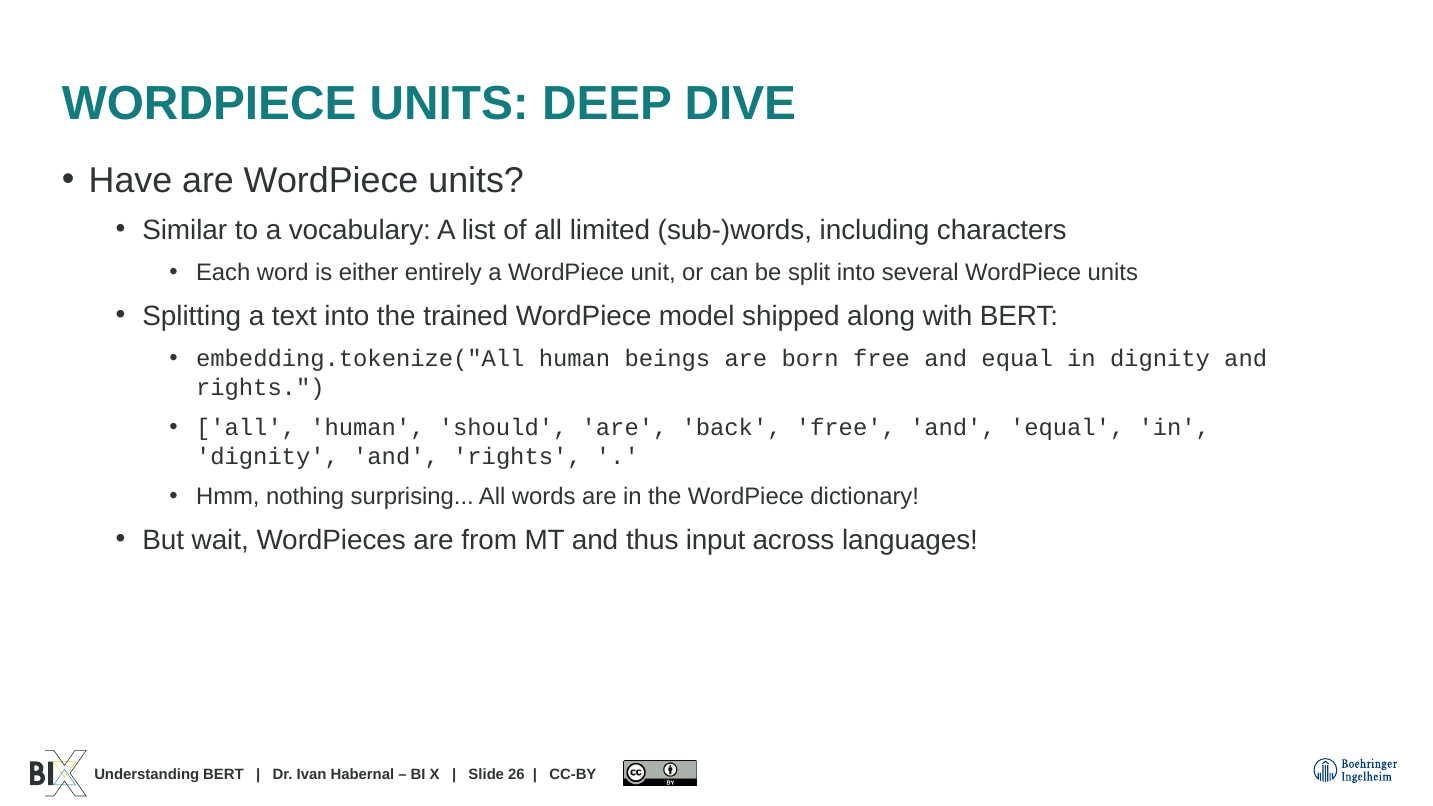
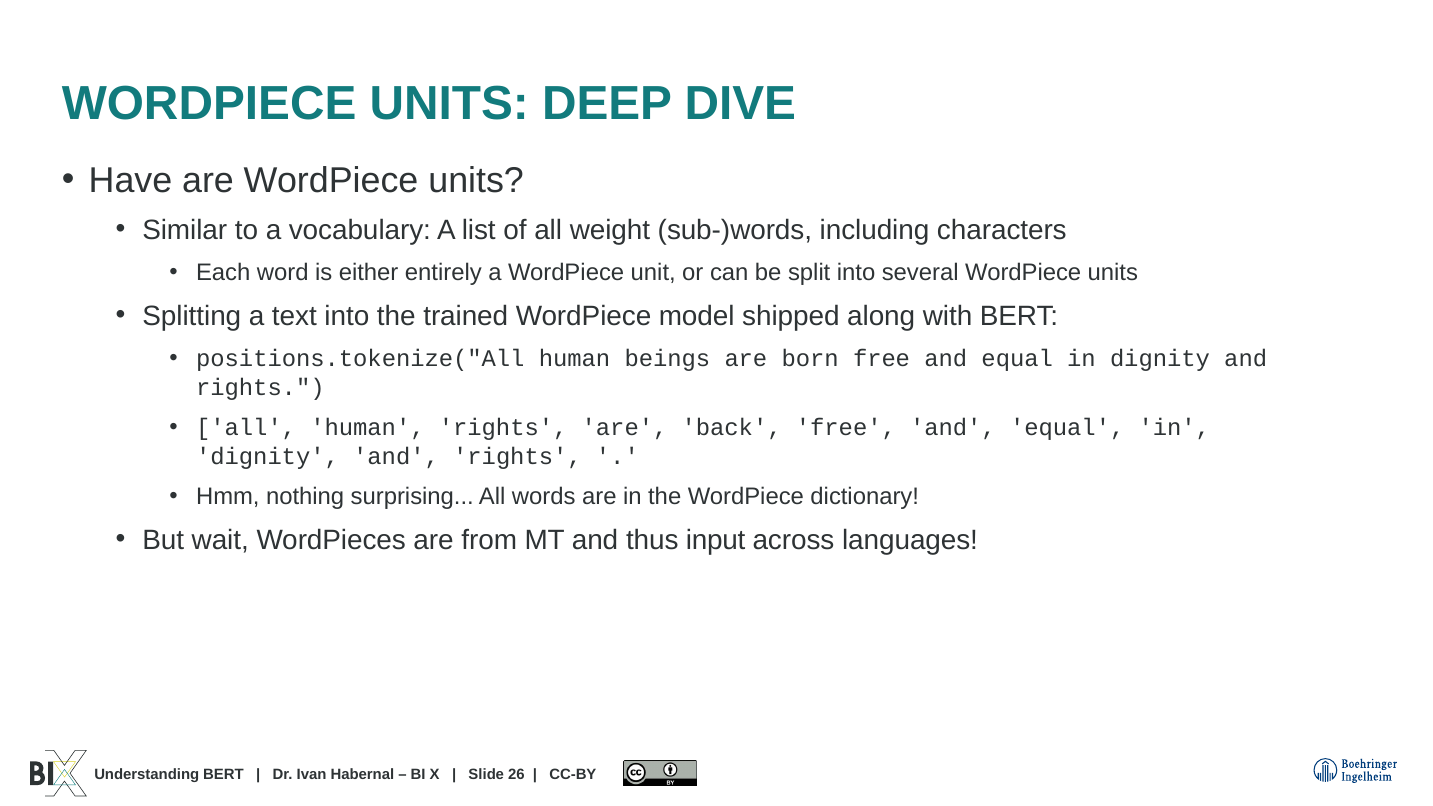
limited: limited -> weight
embedding.tokenize("All: embedding.tokenize("All -> positions.tokenize("All
human should: should -> rights
